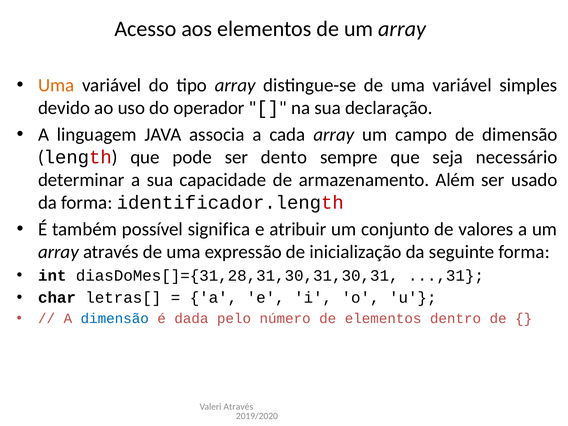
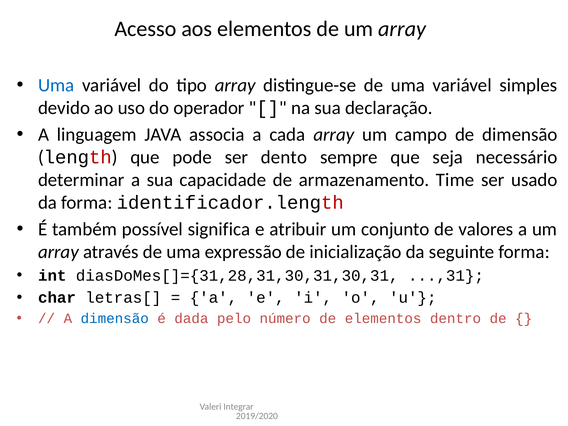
Uma at (56, 85) colour: orange -> blue
Além: Além -> Time
Valeri Através: Através -> Integrar
